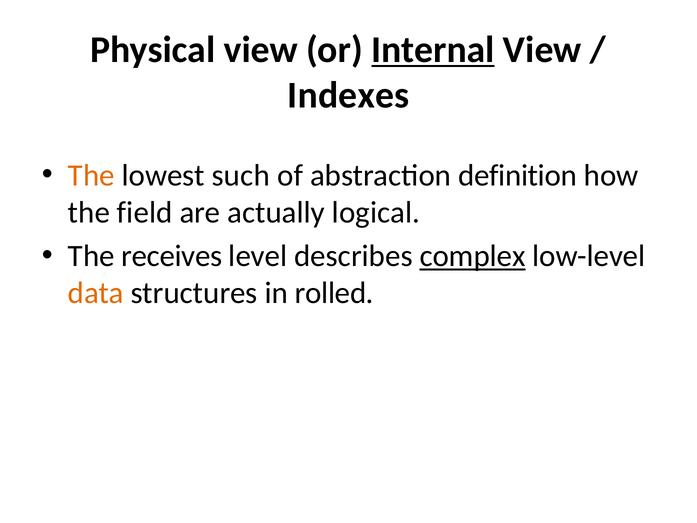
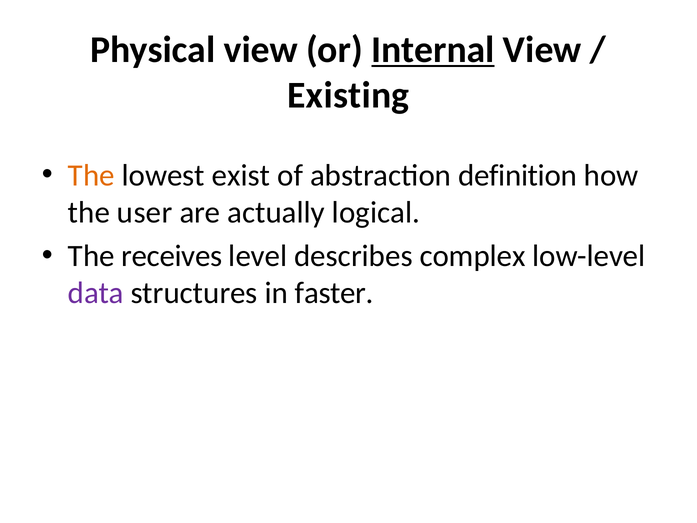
Indexes: Indexes -> Existing
such: such -> exist
field: field -> user
complex underline: present -> none
data colour: orange -> purple
rolled: rolled -> faster
